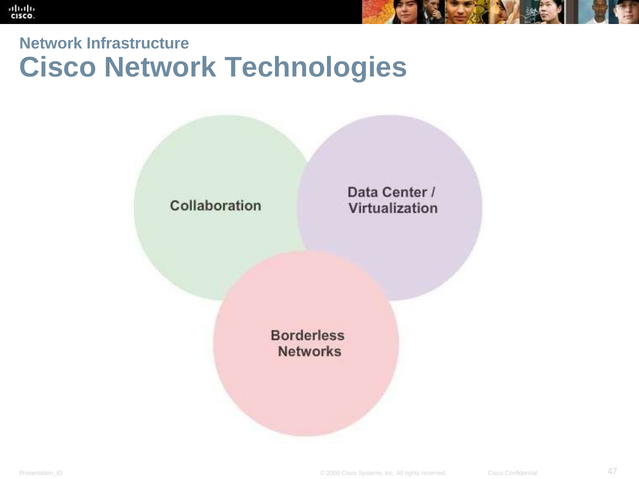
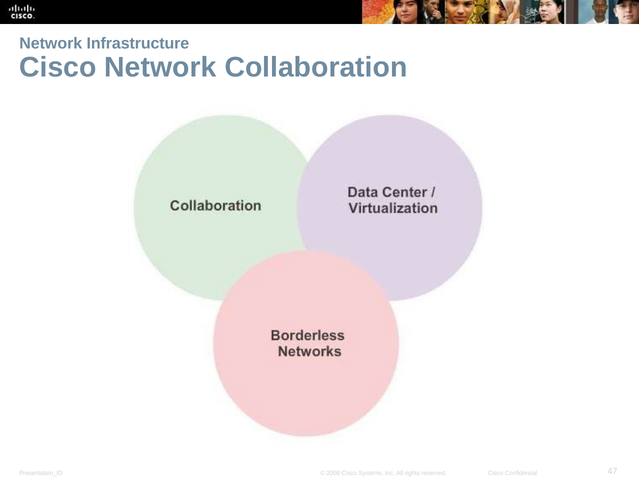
Technologies: Technologies -> Collaboration
